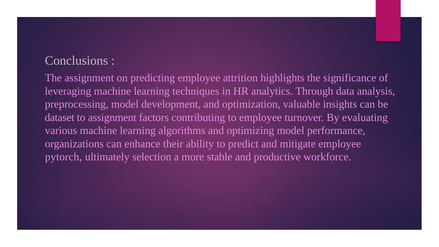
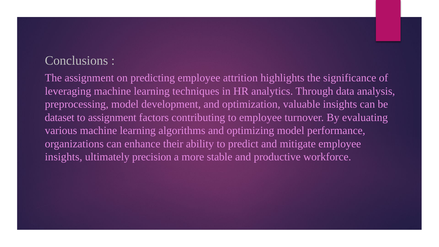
pytorch at (64, 157): pytorch -> insights
selection: selection -> precision
